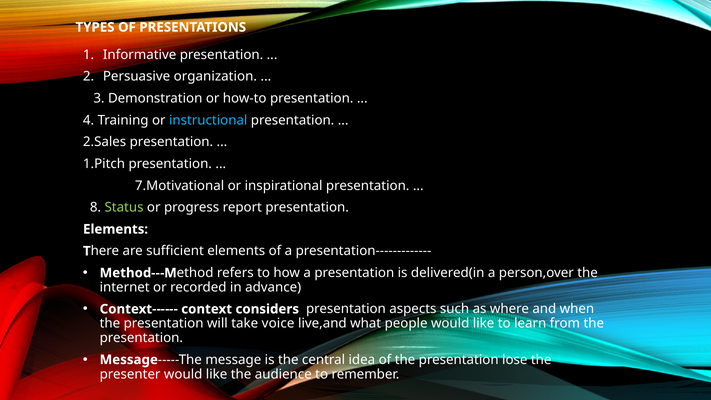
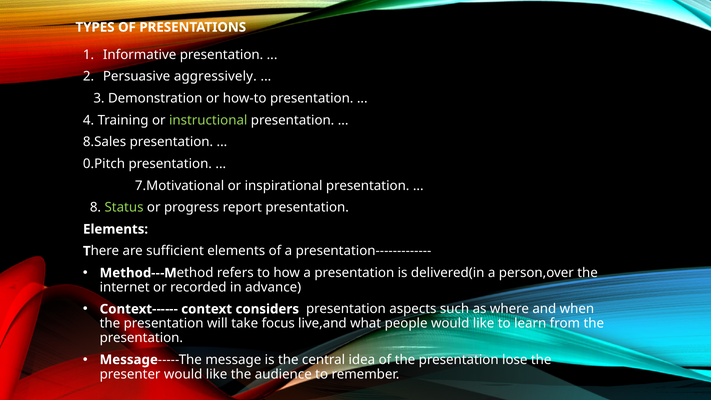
organization: organization -> aggressively
instructional colour: light blue -> light green
2.Sales: 2.Sales -> 8.Sales
1.Pitch: 1.Pitch -> 0.Pitch
voice: voice -> focus
